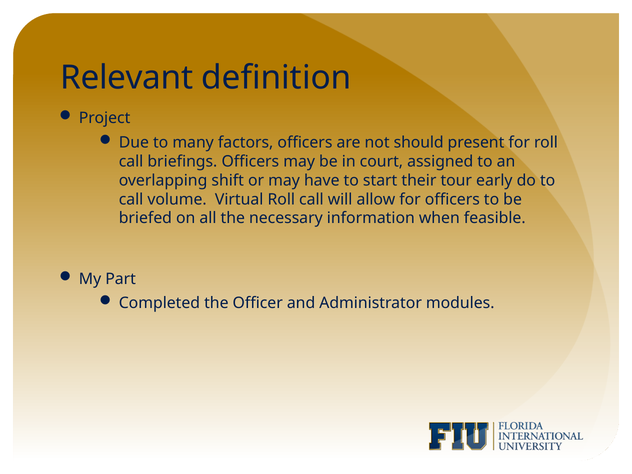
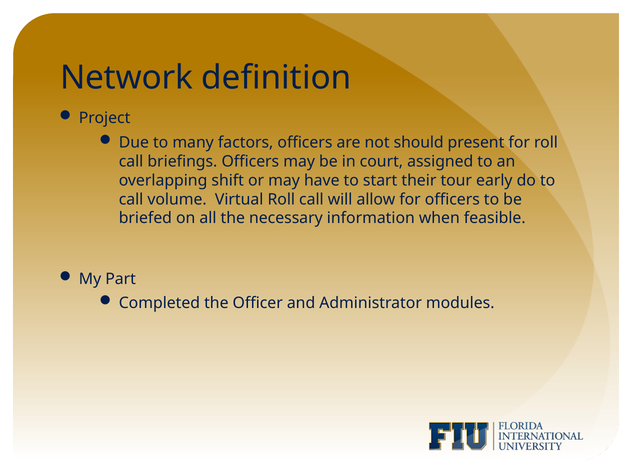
Relevant: Relevant -> Network
